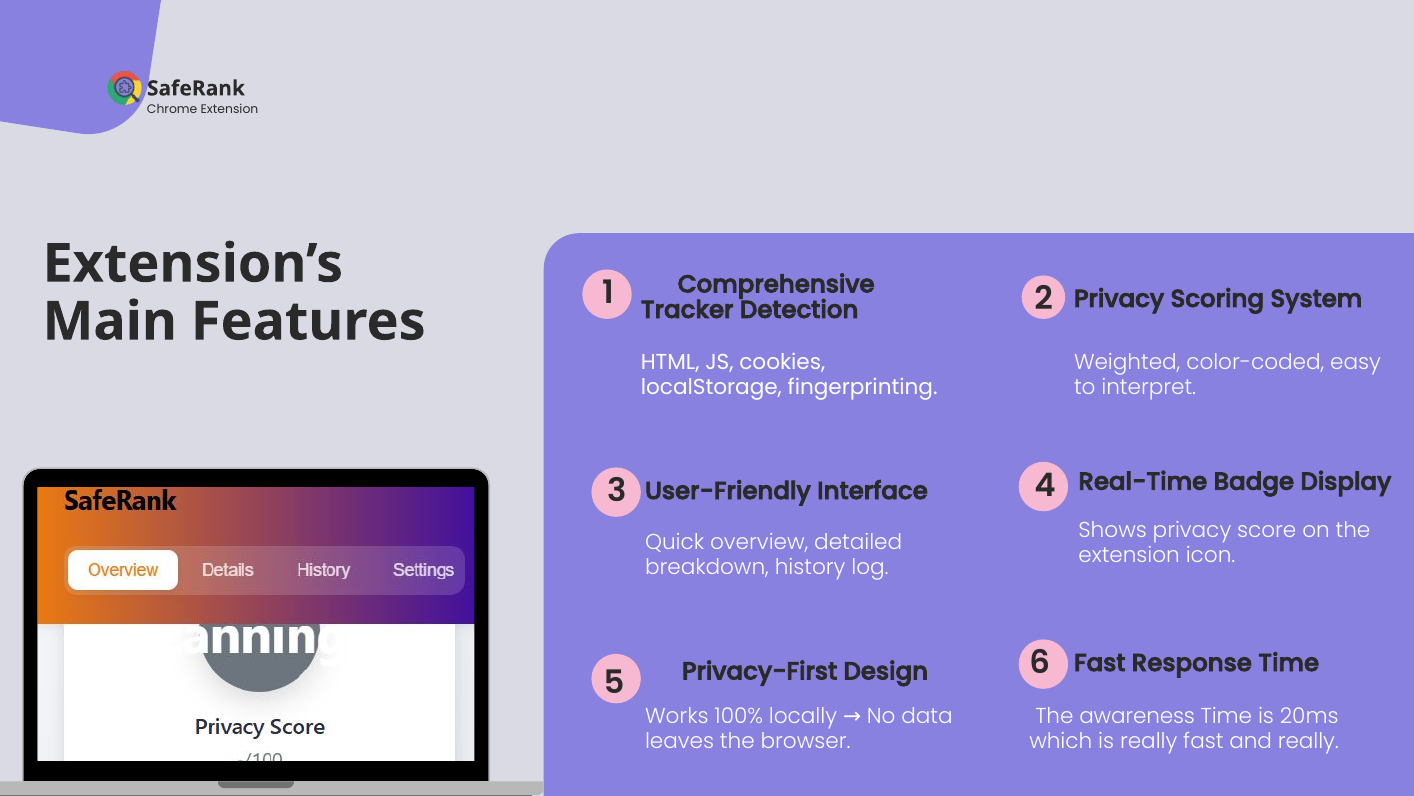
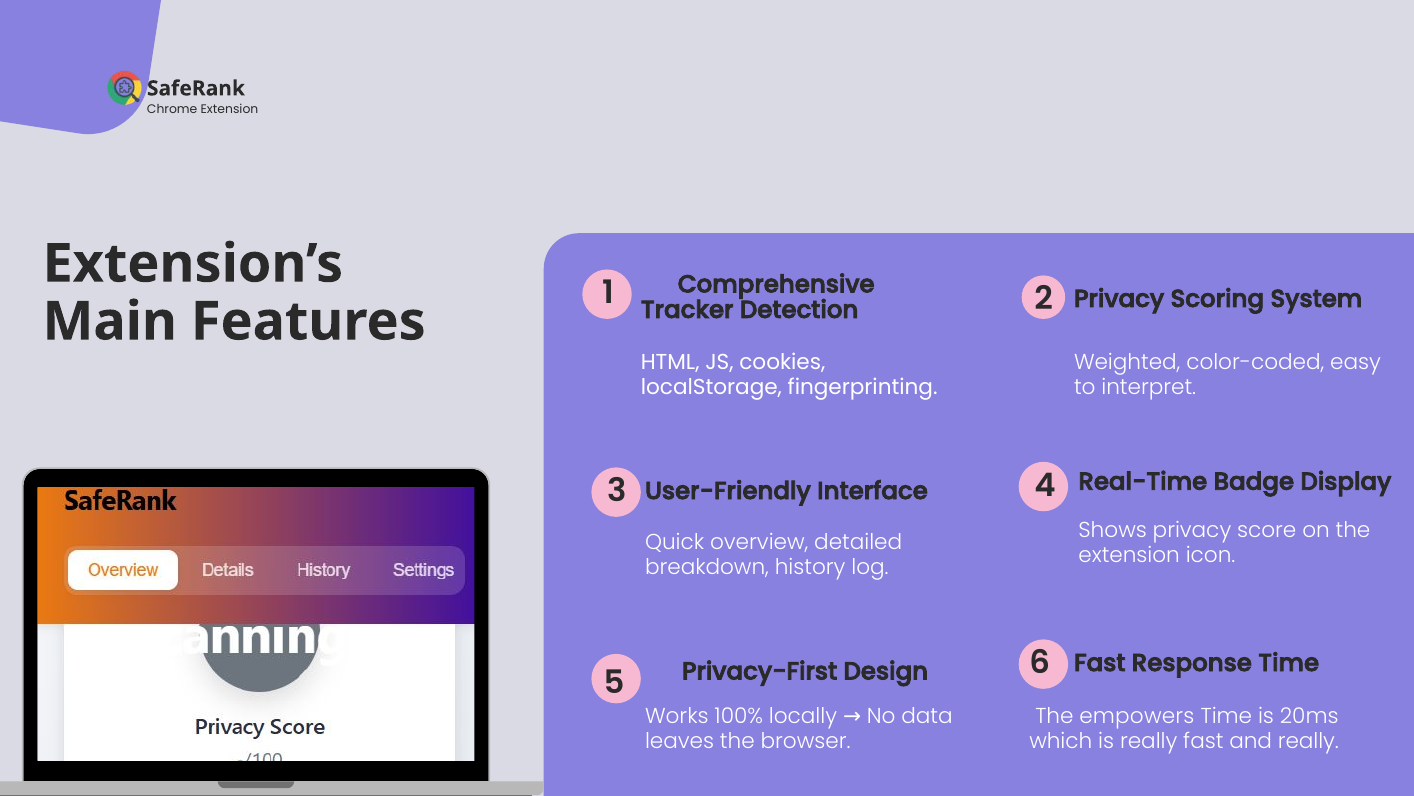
awareness: awareness -> empowers
